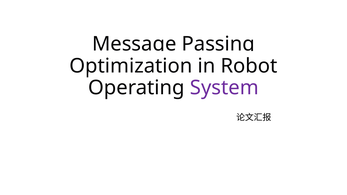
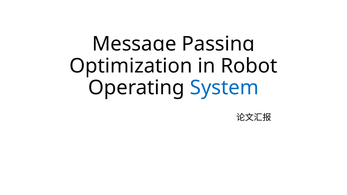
System colour: purple -> blue
